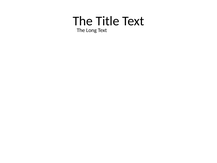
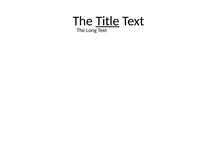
Title underline: none -> present
